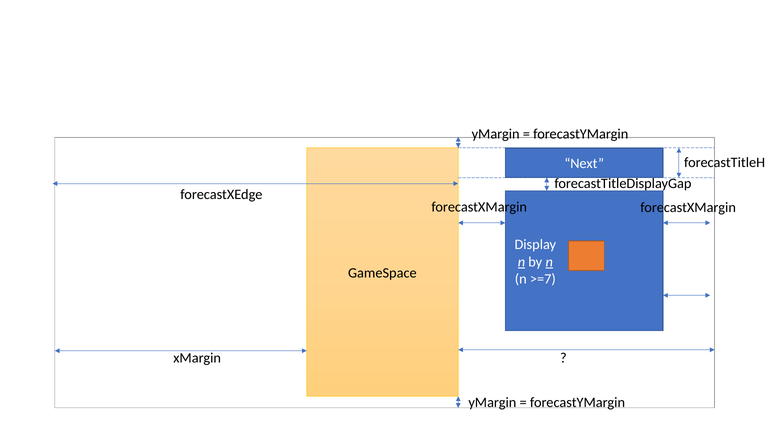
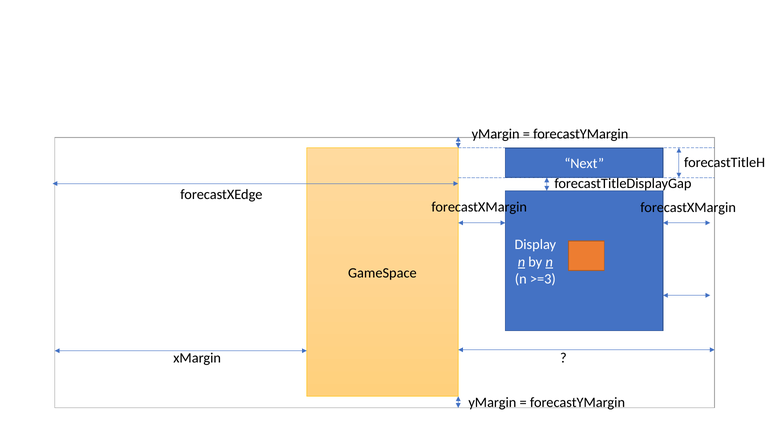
>=7: >=7 -> >=3
